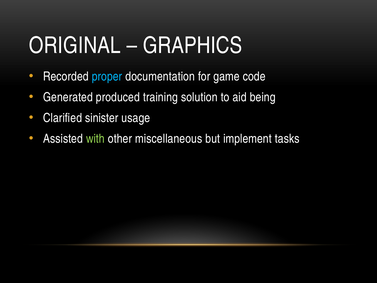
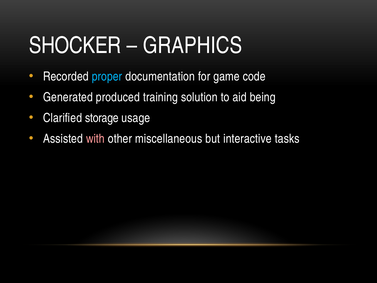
ORIGINAL: ORIGINAL -> SHOCKER
sinister: sinister -> storage
with colour: light green -> pink
implement: implement -> interactive
